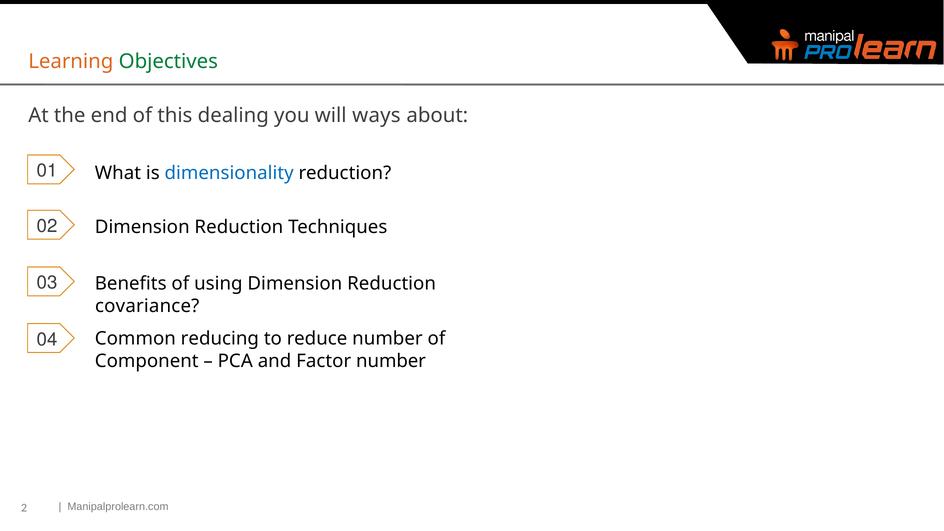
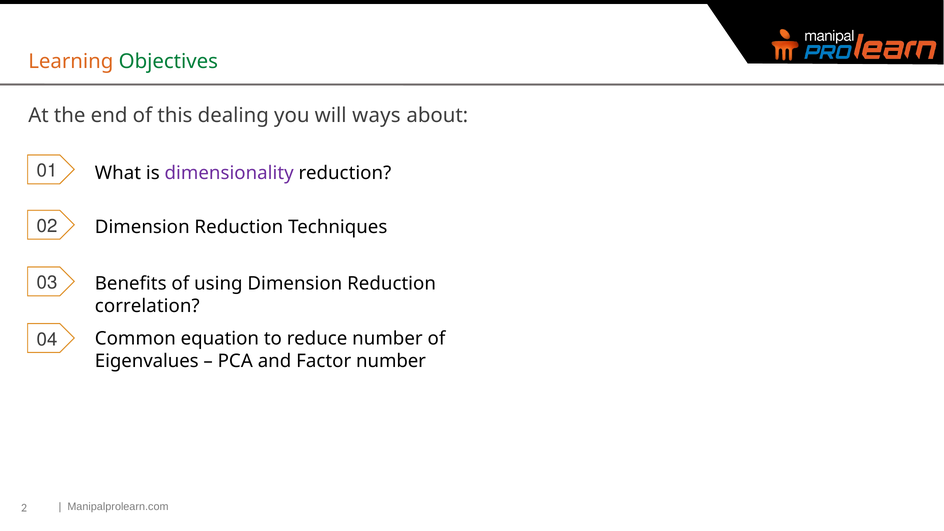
dimensionality colour: blue -> purple
covariance: covariance -> correlation
reducing: reducing -> equation
Component: Component -> Eigenvalues
